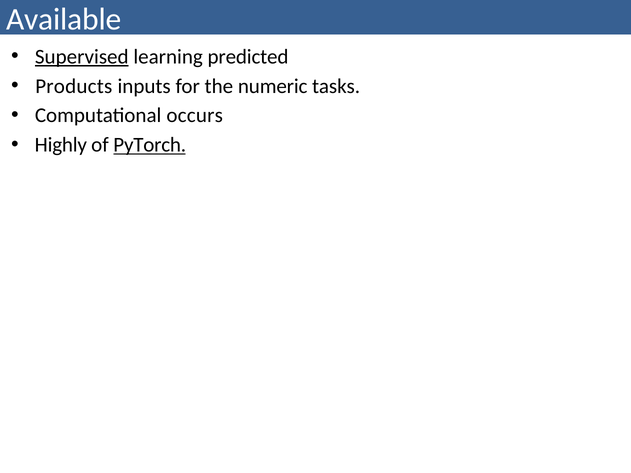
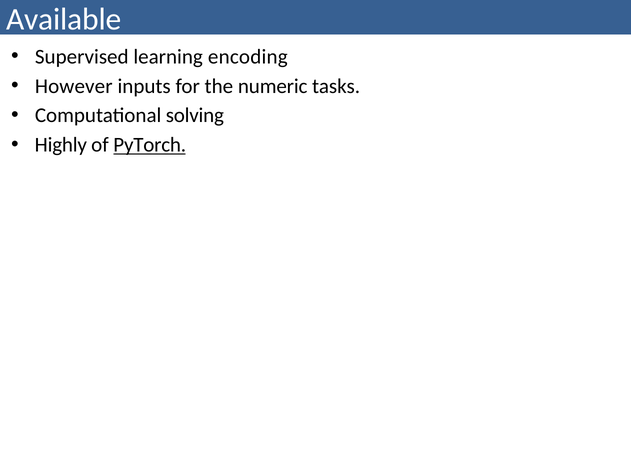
Supervised underline: present -> none
predicted: predicted -> encoding
Products: Products -> However
occurs: occurs -> solving
